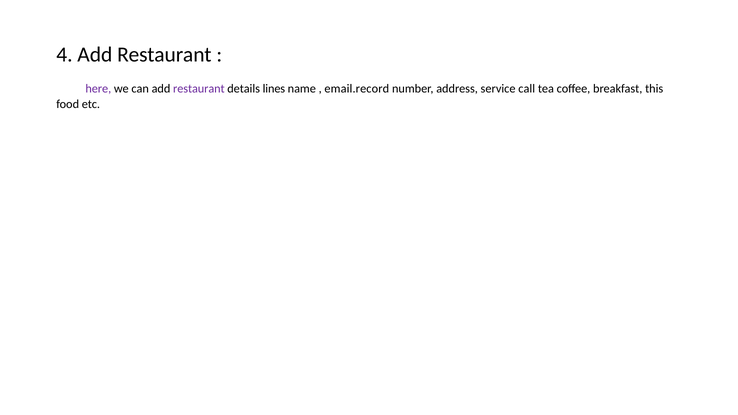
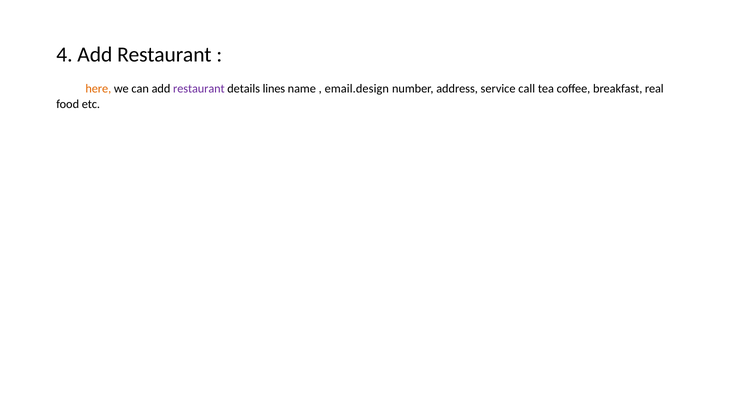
here colour: purple -> orange
email.record: email.record -> email.design
this: this -> real
